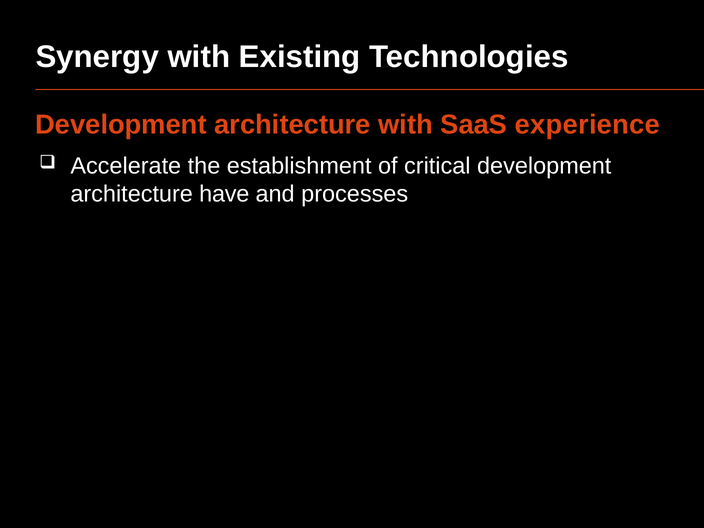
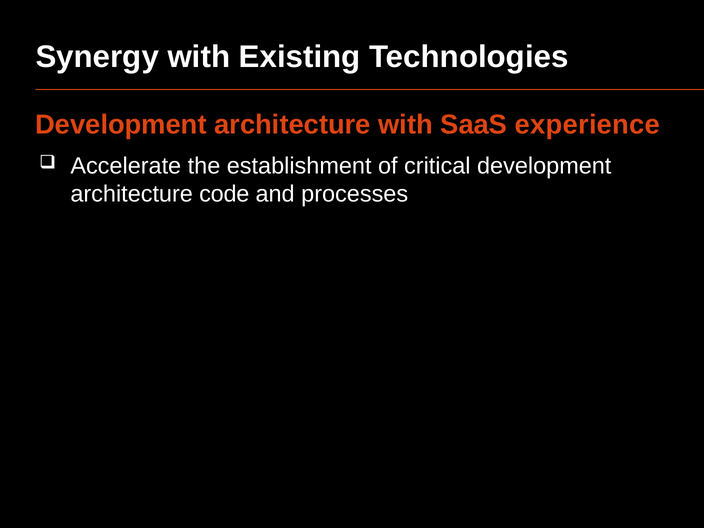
have: have -> code
